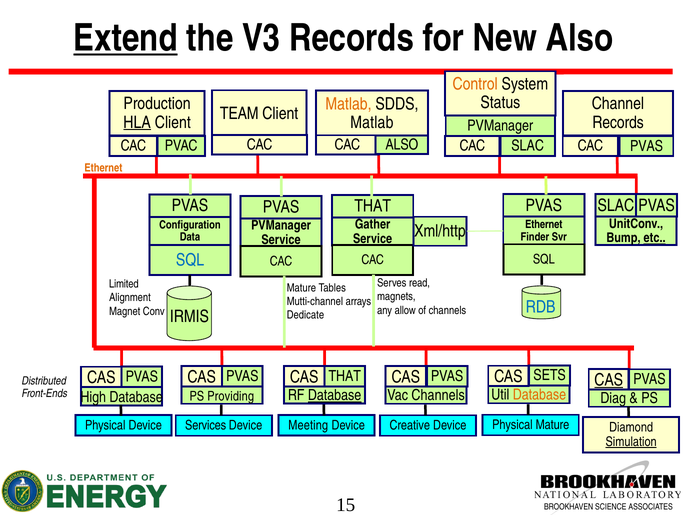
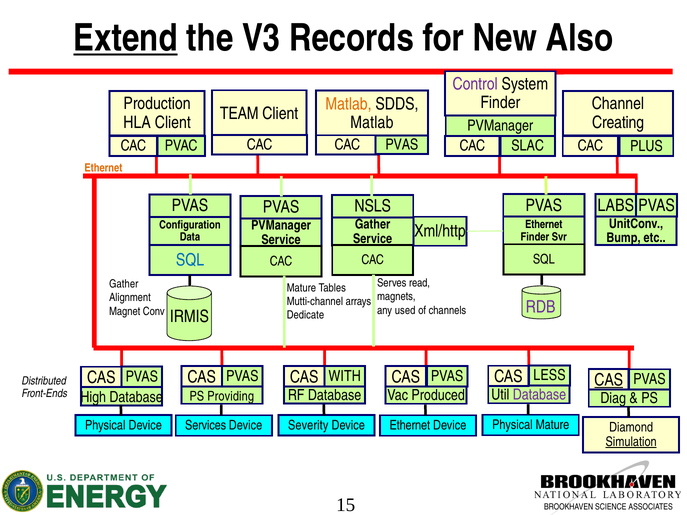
Control colour: orange -> purple
Status at (500, 103): Status -> Finder
HLA underline: present -> none
Records at (618, 122): Records -> Creating
PVAC ALSO: ALSO -> PVAS
PVAS at (647, 146): PVAS -> PLUS
SLAC at (616, 205): SLAC -> LABS
THAT at (373, 206): THAT -> NSLS
etc underline: present -> none
Limited at (124, 284): Limited -> Gather
RDB colour: blue -> purple
allow: allow -> used
PVAS PVAS THAT: THAT -> WITH
SETS: SETS -> LESS
Database at (539, 395) colour: orange -> purple
Database at (335, 396) underline: present -> none
Vac Channels: Channels -> Produced
Meeting: Meeting -> Severity
Creative at (410, 426): Creative -> Ethernet
